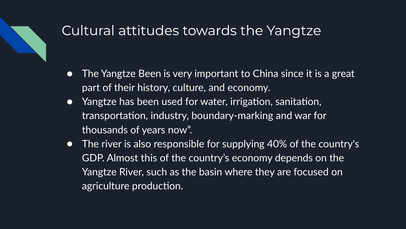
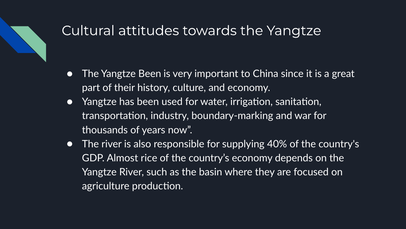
this: this -> rice
